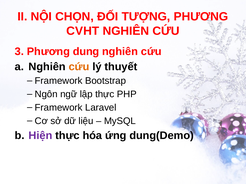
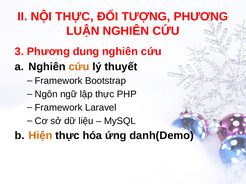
NỘI CHỌN: CHỌN -> THỰC
CVHT: CVHT -> LUẬN
Hiện colour: purple -> orange
dung(Demo: dung(Demo -> danh(Demo
